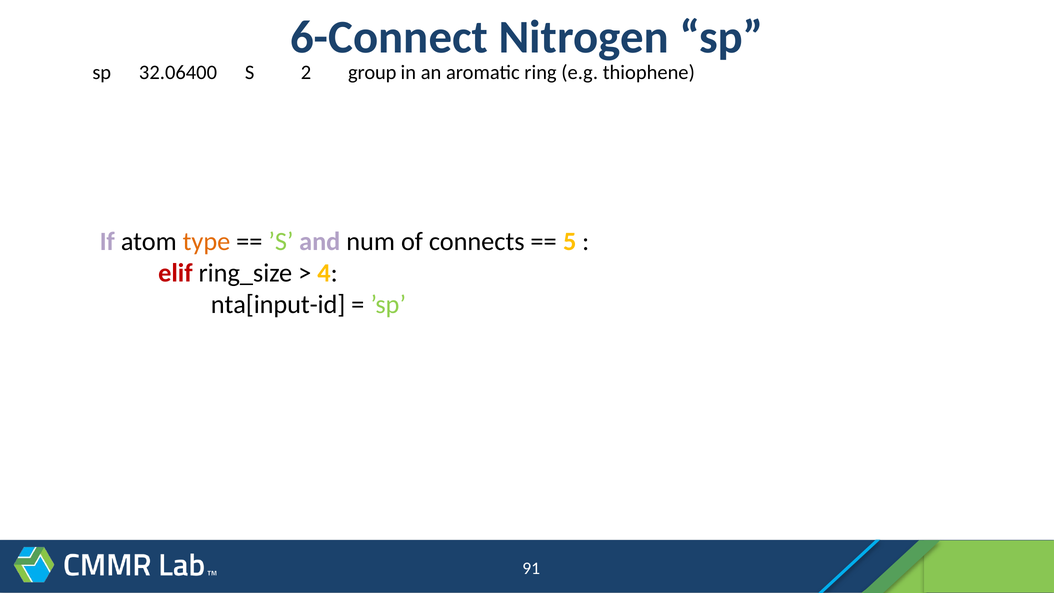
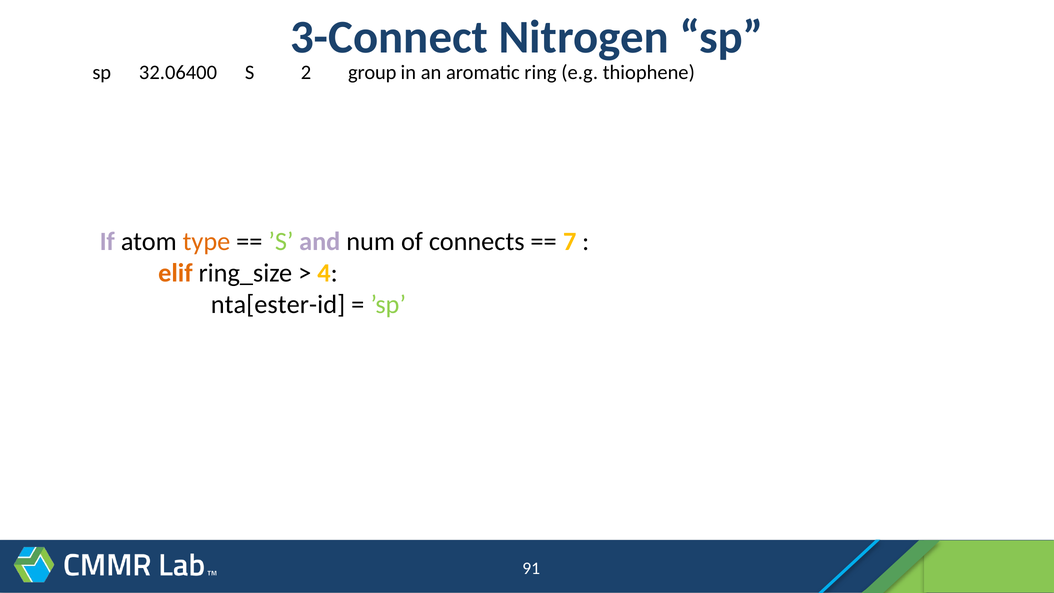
6-Connect: 6-Connect -> 3-Connect
5: 5 -> 7
elif colour: red -> orange
nta[input-id: nta[input-id -> nta[ester-id
